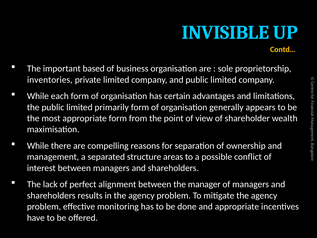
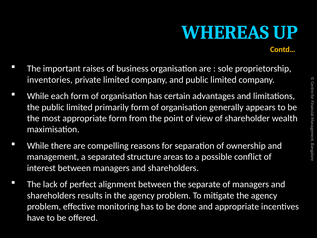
INVISIBLE: INVISIBLE -> WHEREAS
based: based -> raises
manager: manager -> separate
